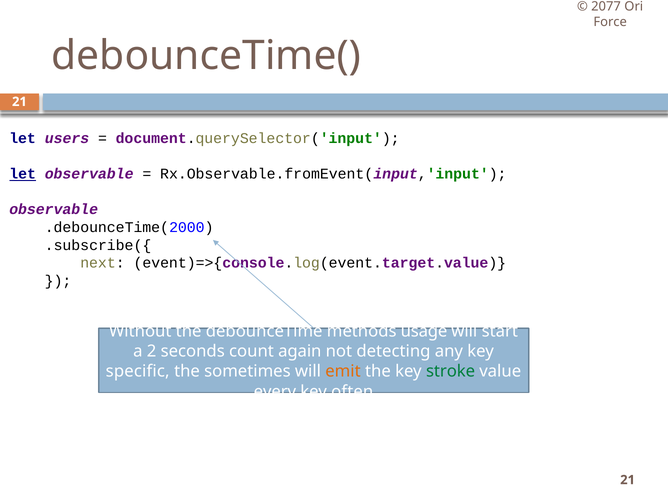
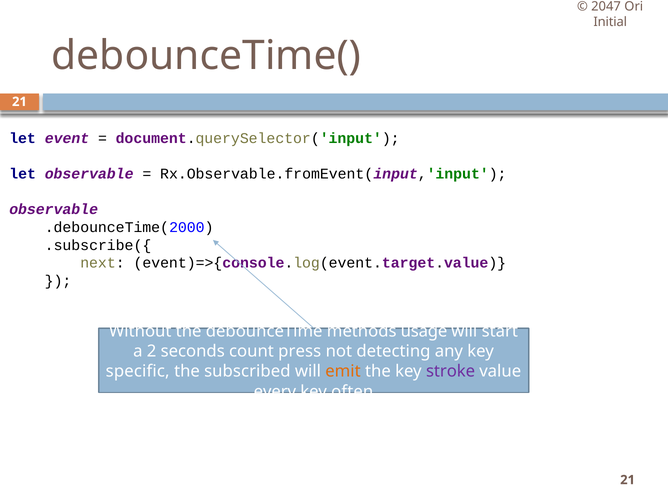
2077: 2077 -> 2047
Force: Force -> Initial
users: users -> event
let at (23, 174) underline: present -> none
again: again -> press
sometimes: sometimes -> subscribed
stroke colour: green -> purple
